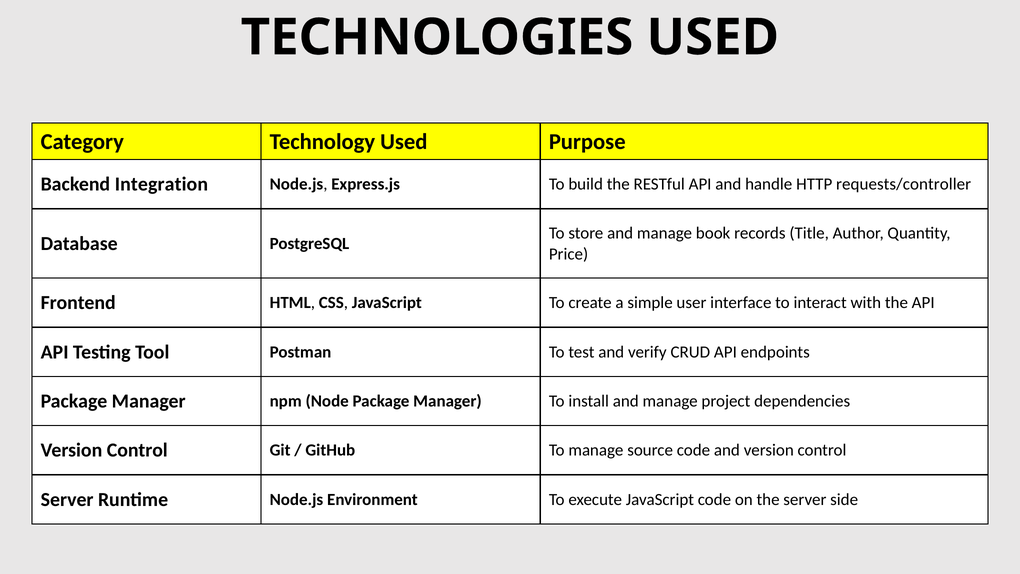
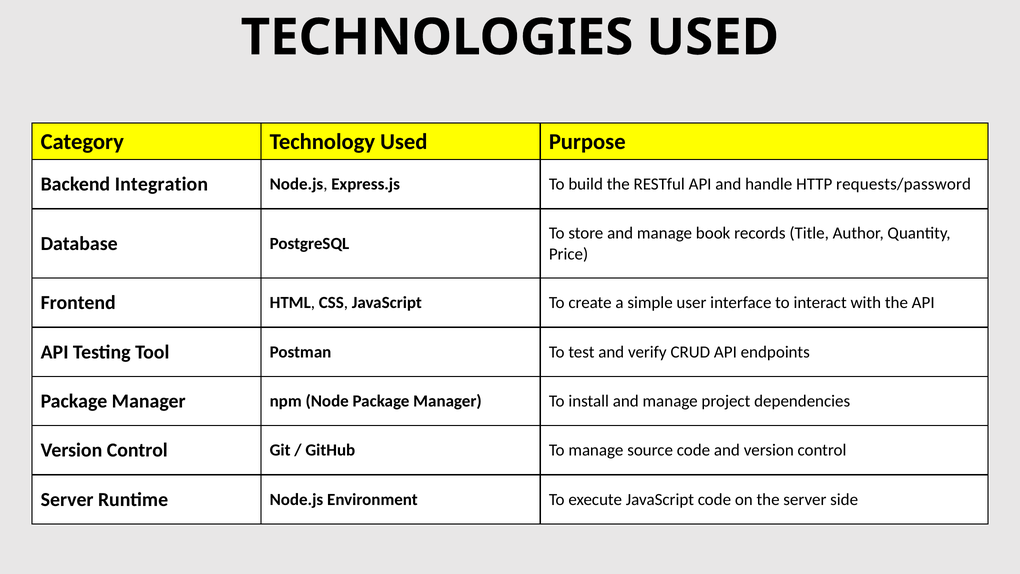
requests/controller: requests/controller -> requests/password
